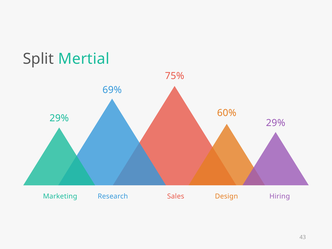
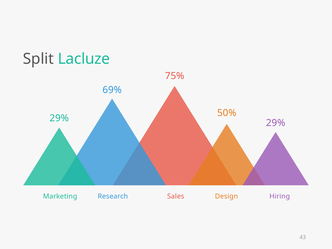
Mertial: Mertial -> Lacluze
60%: 60% -> 50%
